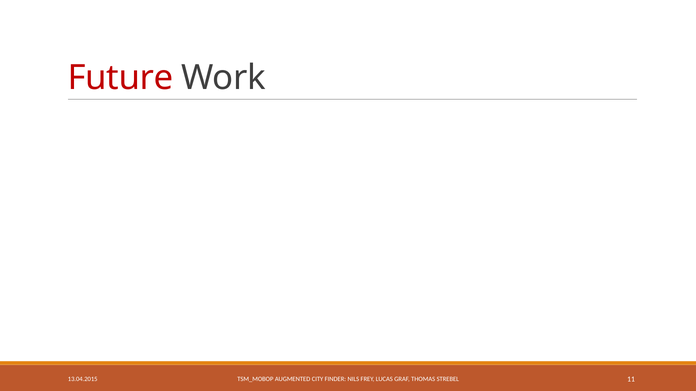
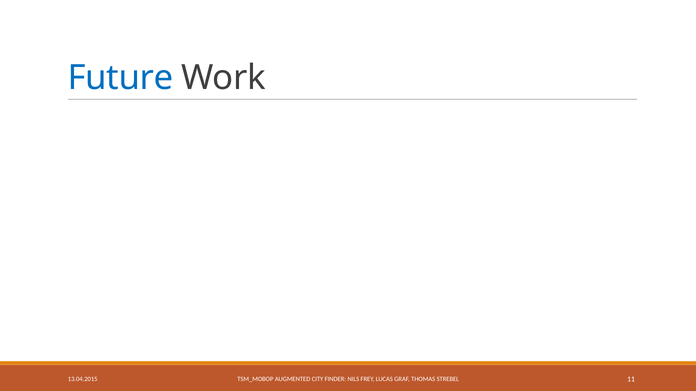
Future colour: red -> blue
